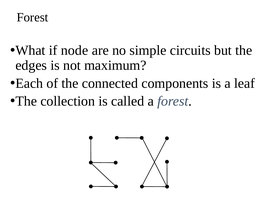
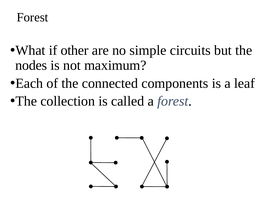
node: node -> other
edges: edges -> nodes
